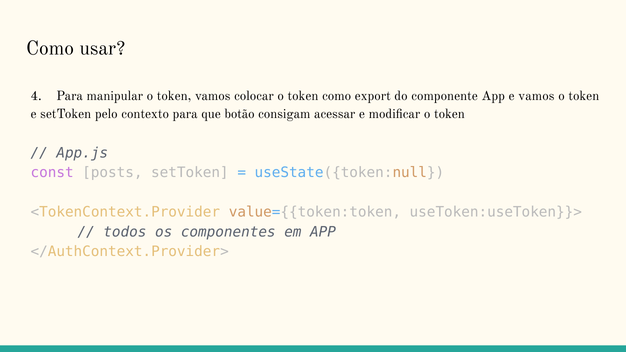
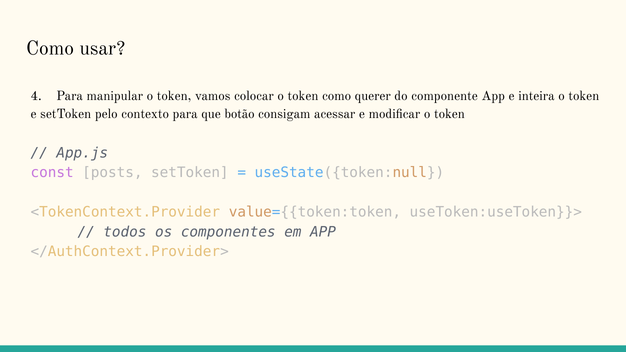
export: export -> querer
e vamos: vamos -> inteira
